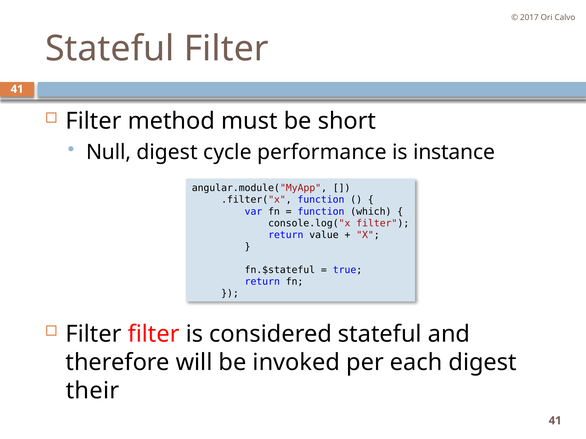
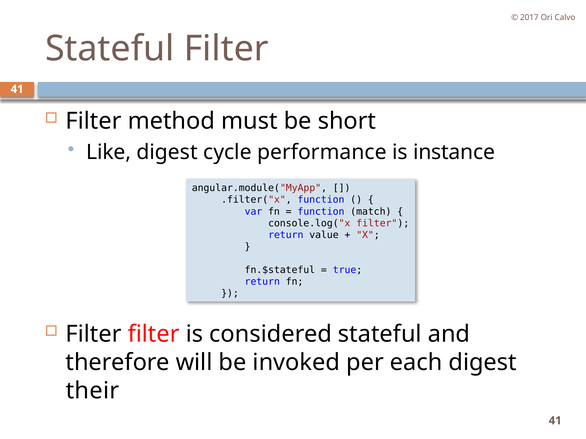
Null: Null -> Like
which: which -> match
